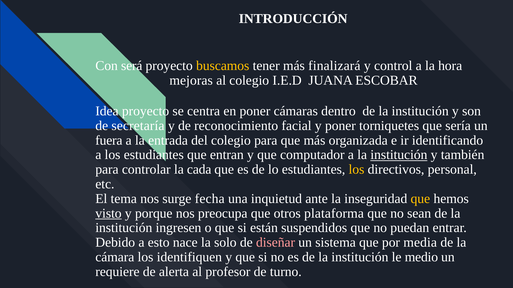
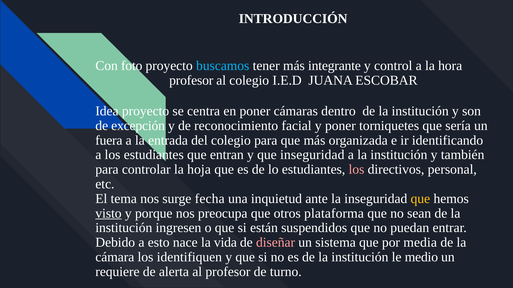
será: será -> foto
buscamos colour: yellow -> light blue
finalizará: finalizará -> integrante
mejoras at (191, 80): mejoras -> profesor
secretaría: secretaría -> excepción
que computador: computador -> inseguridad
institución at (399, 155) underline: present -> none
cada: cada -> hoja
los at (356, 170) colour: yellow -> pink
solo: solo -> vida
